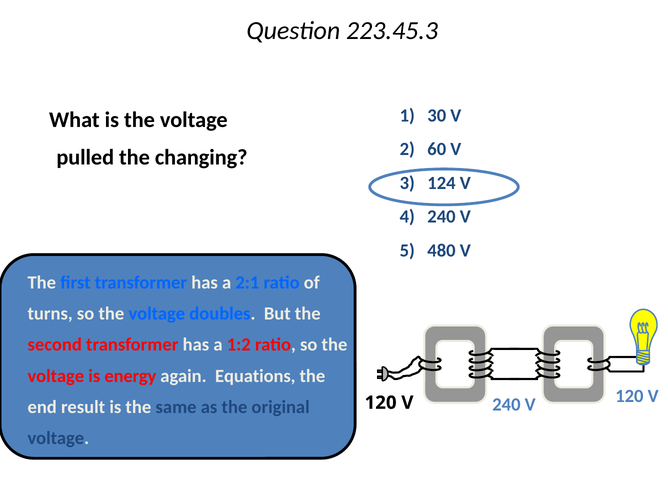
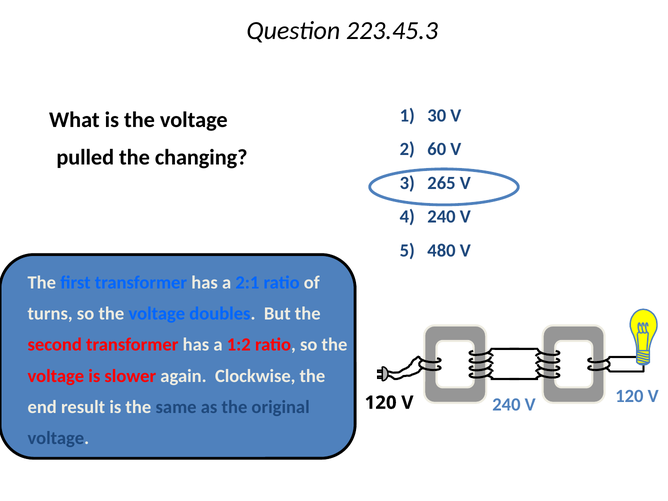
124: 124 -> 265
energy: energy -> slower
Equations: Equations -> Clockwise
